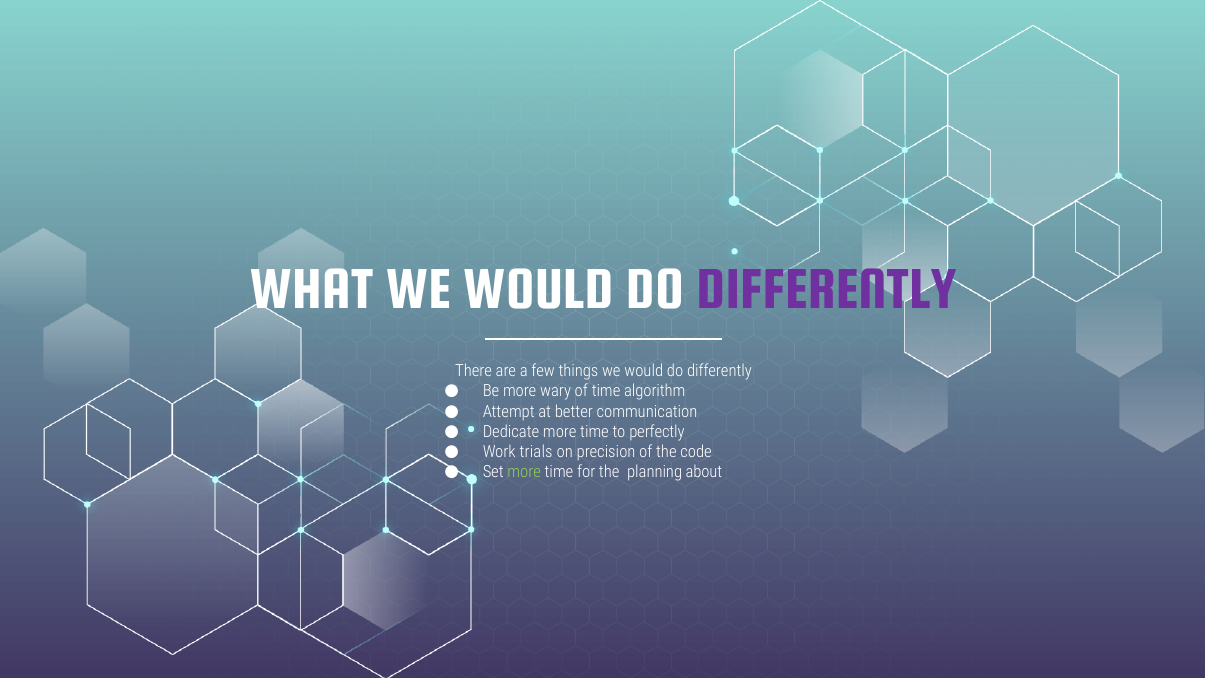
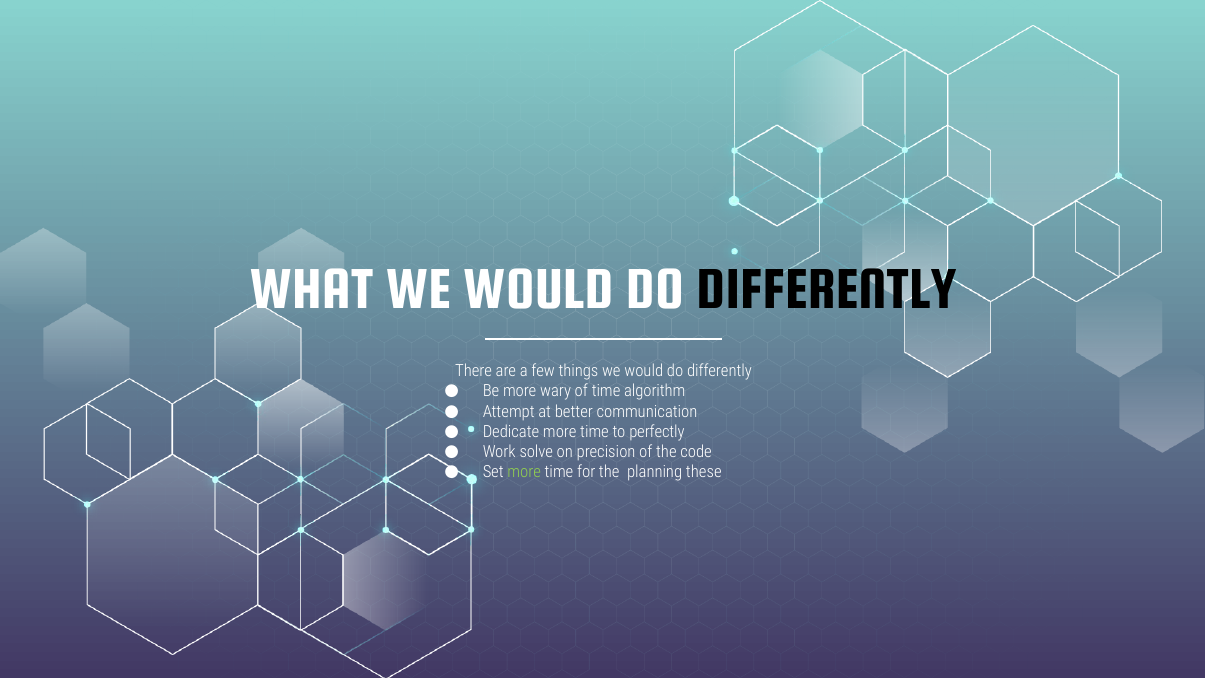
DIFFERENTLY at (827, 288) colour: purple -> black
trials: trials -> solve
about: about -> these
